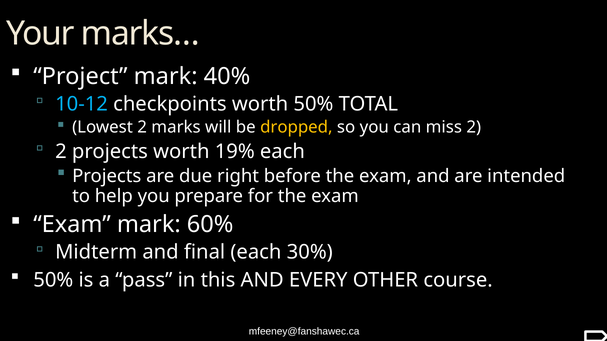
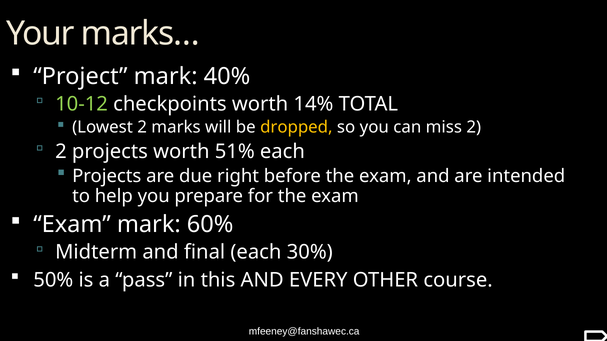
10-12 colour: light blue -> light green
worth 50%: 50% -> 14%
19%: 19% -> 51%
